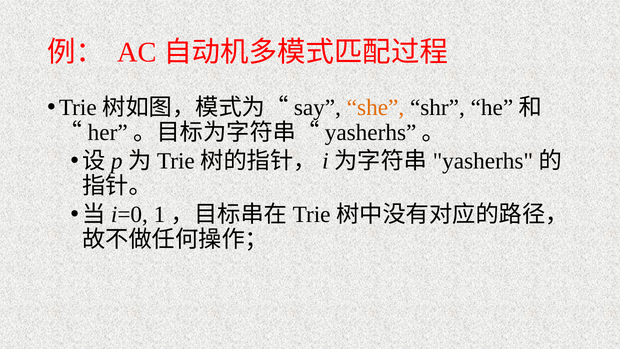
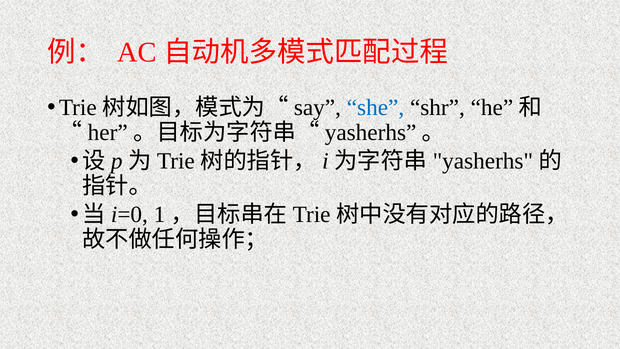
she colour: orange -> blue
